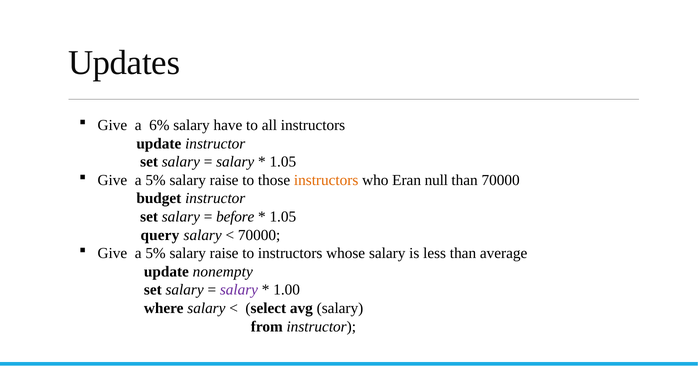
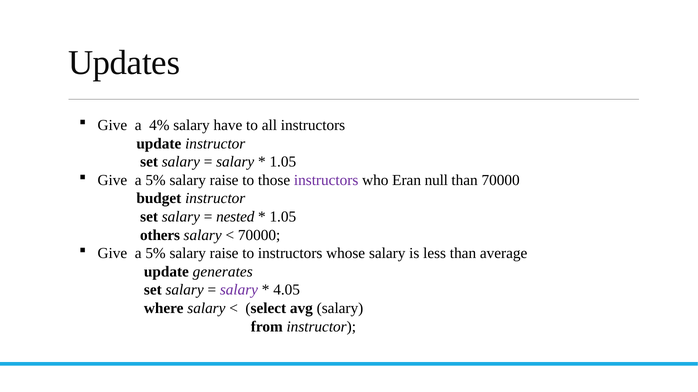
6%: 6% -> 4%
instructors at (326, 180) colour: orange -> purple
before: before -> nested
query: query -> others
nonempty: nonempty -> generates
1.00: 1.00 -> 4.05
